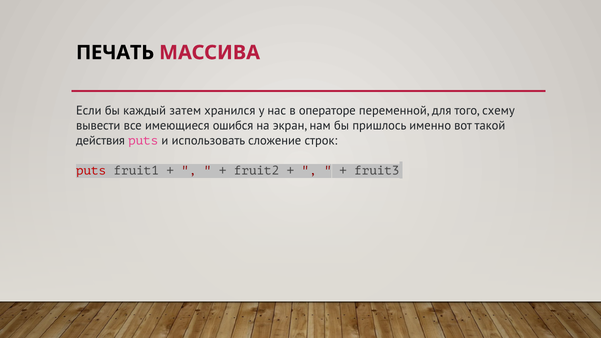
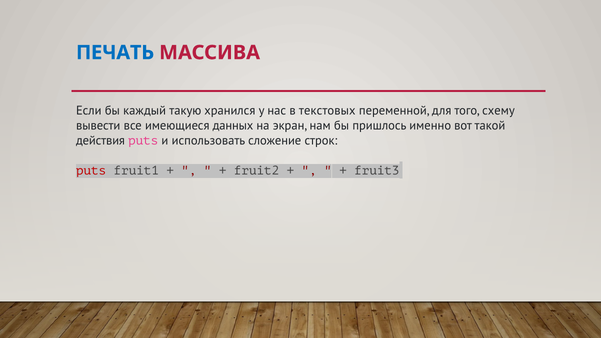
ПЕЧАТЬ colour: black -> blue
затем: затем -> такую
операторе: операторе -> текстовых
ошибся: ошибся -> данных
